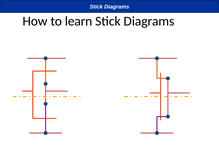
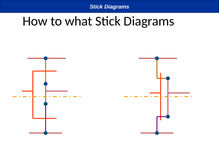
learn: learn -> what
